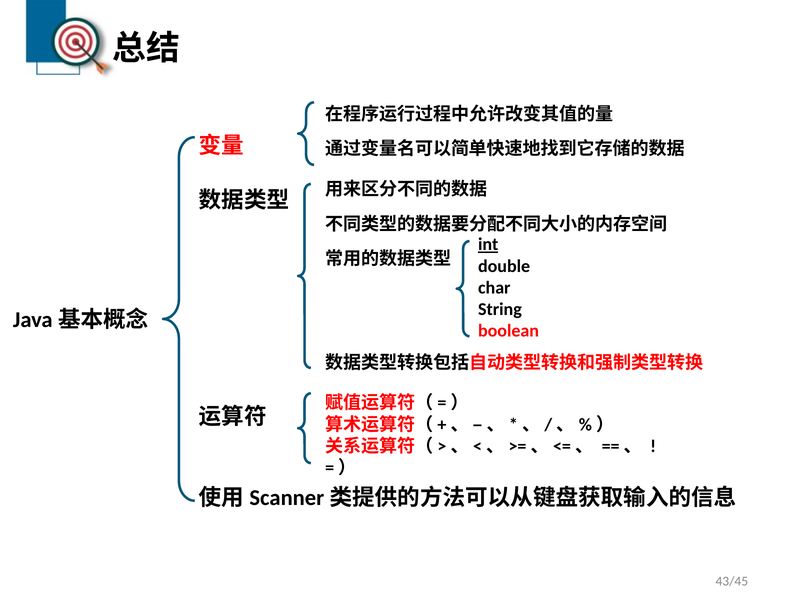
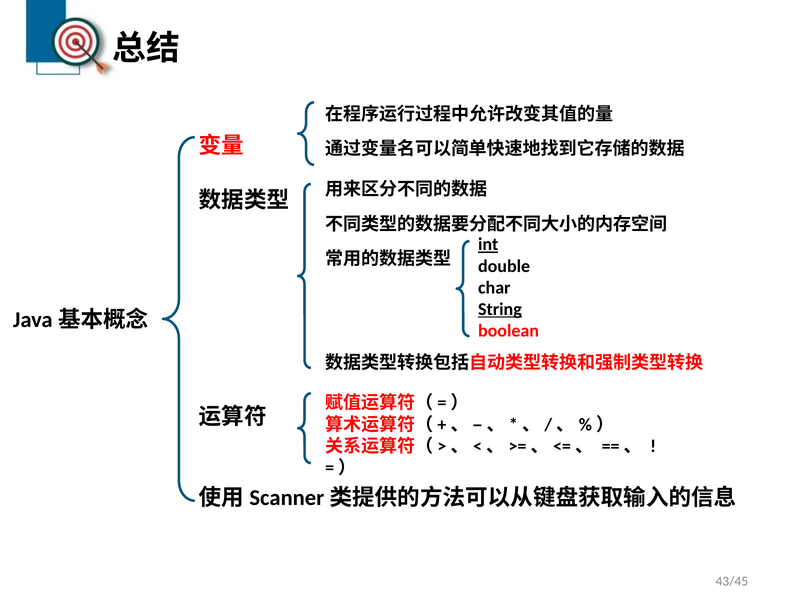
String underline: none -> present
